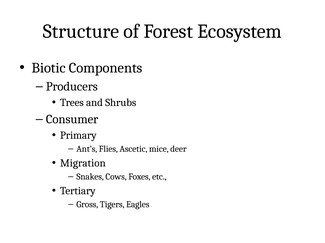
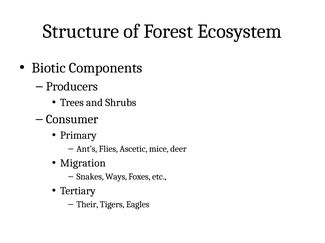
Cows: Cows -> Ways
Gross: Gross -> Their
